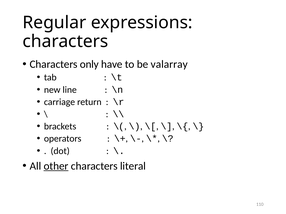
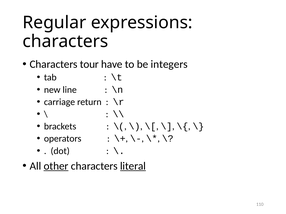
only: only -> tour
valarray: valarray -> integers
literal underline: none -> present
